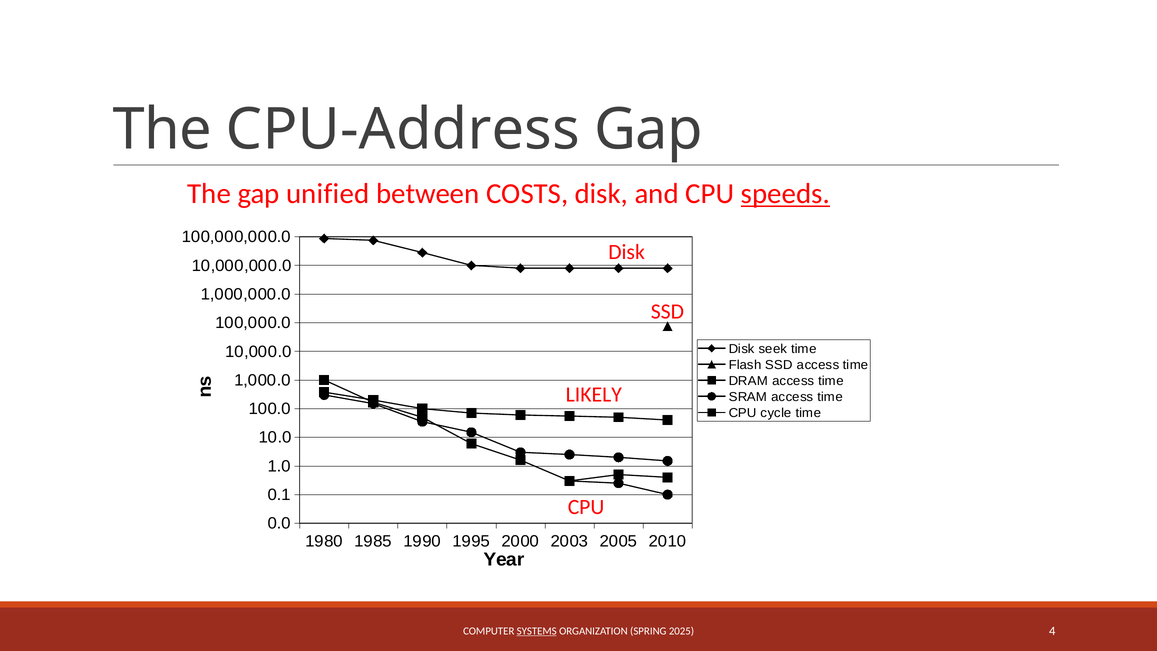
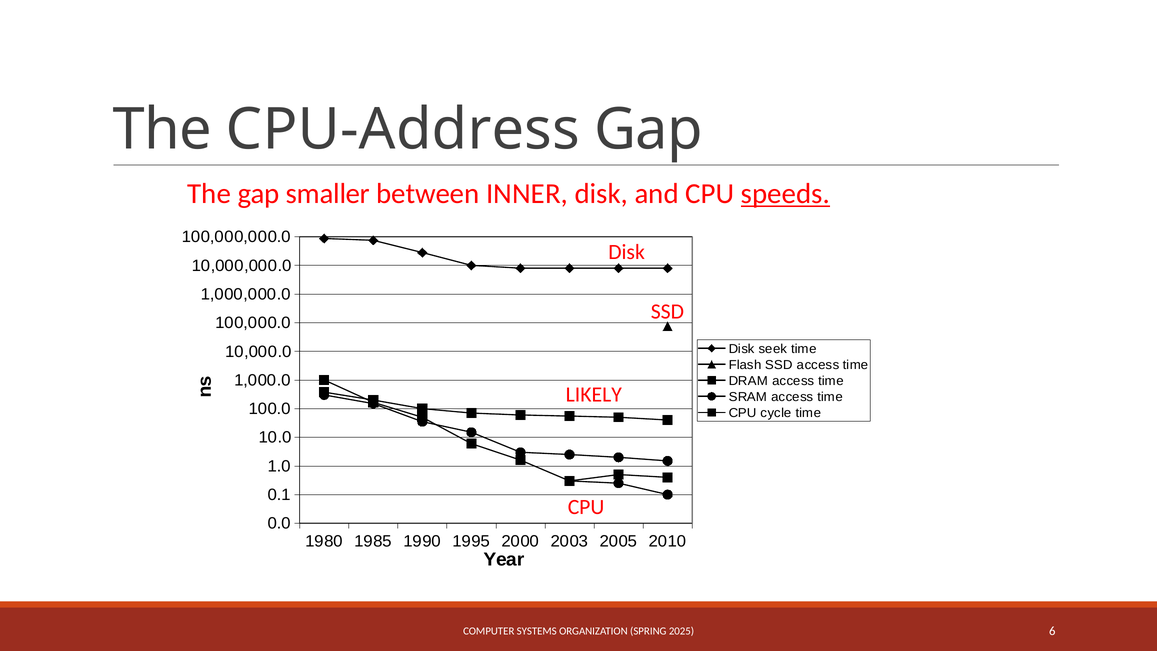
unified: unified -> smaller
COSTS: COSTS -> INNER
SYSTEMS underline: present -> none
4: 4 -> 6
